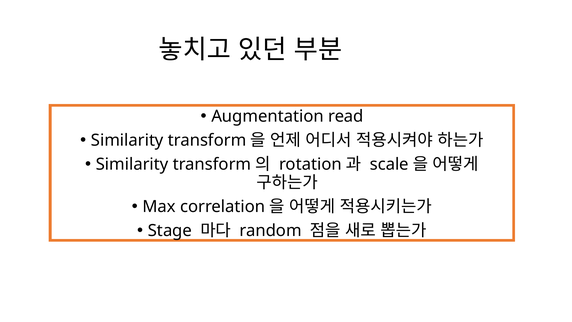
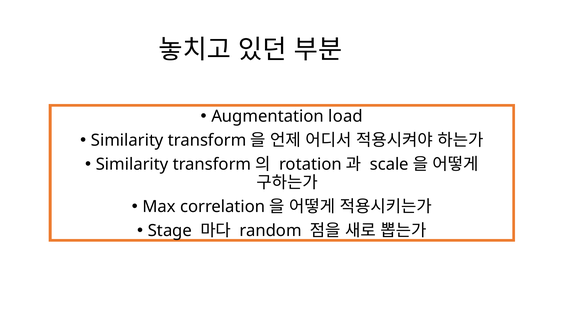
read: read -> load
